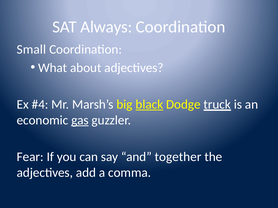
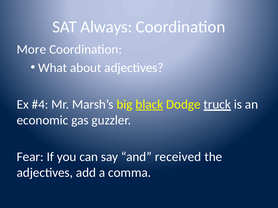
Small: Small -> More
gas underline: present -> none
together: together -> received
